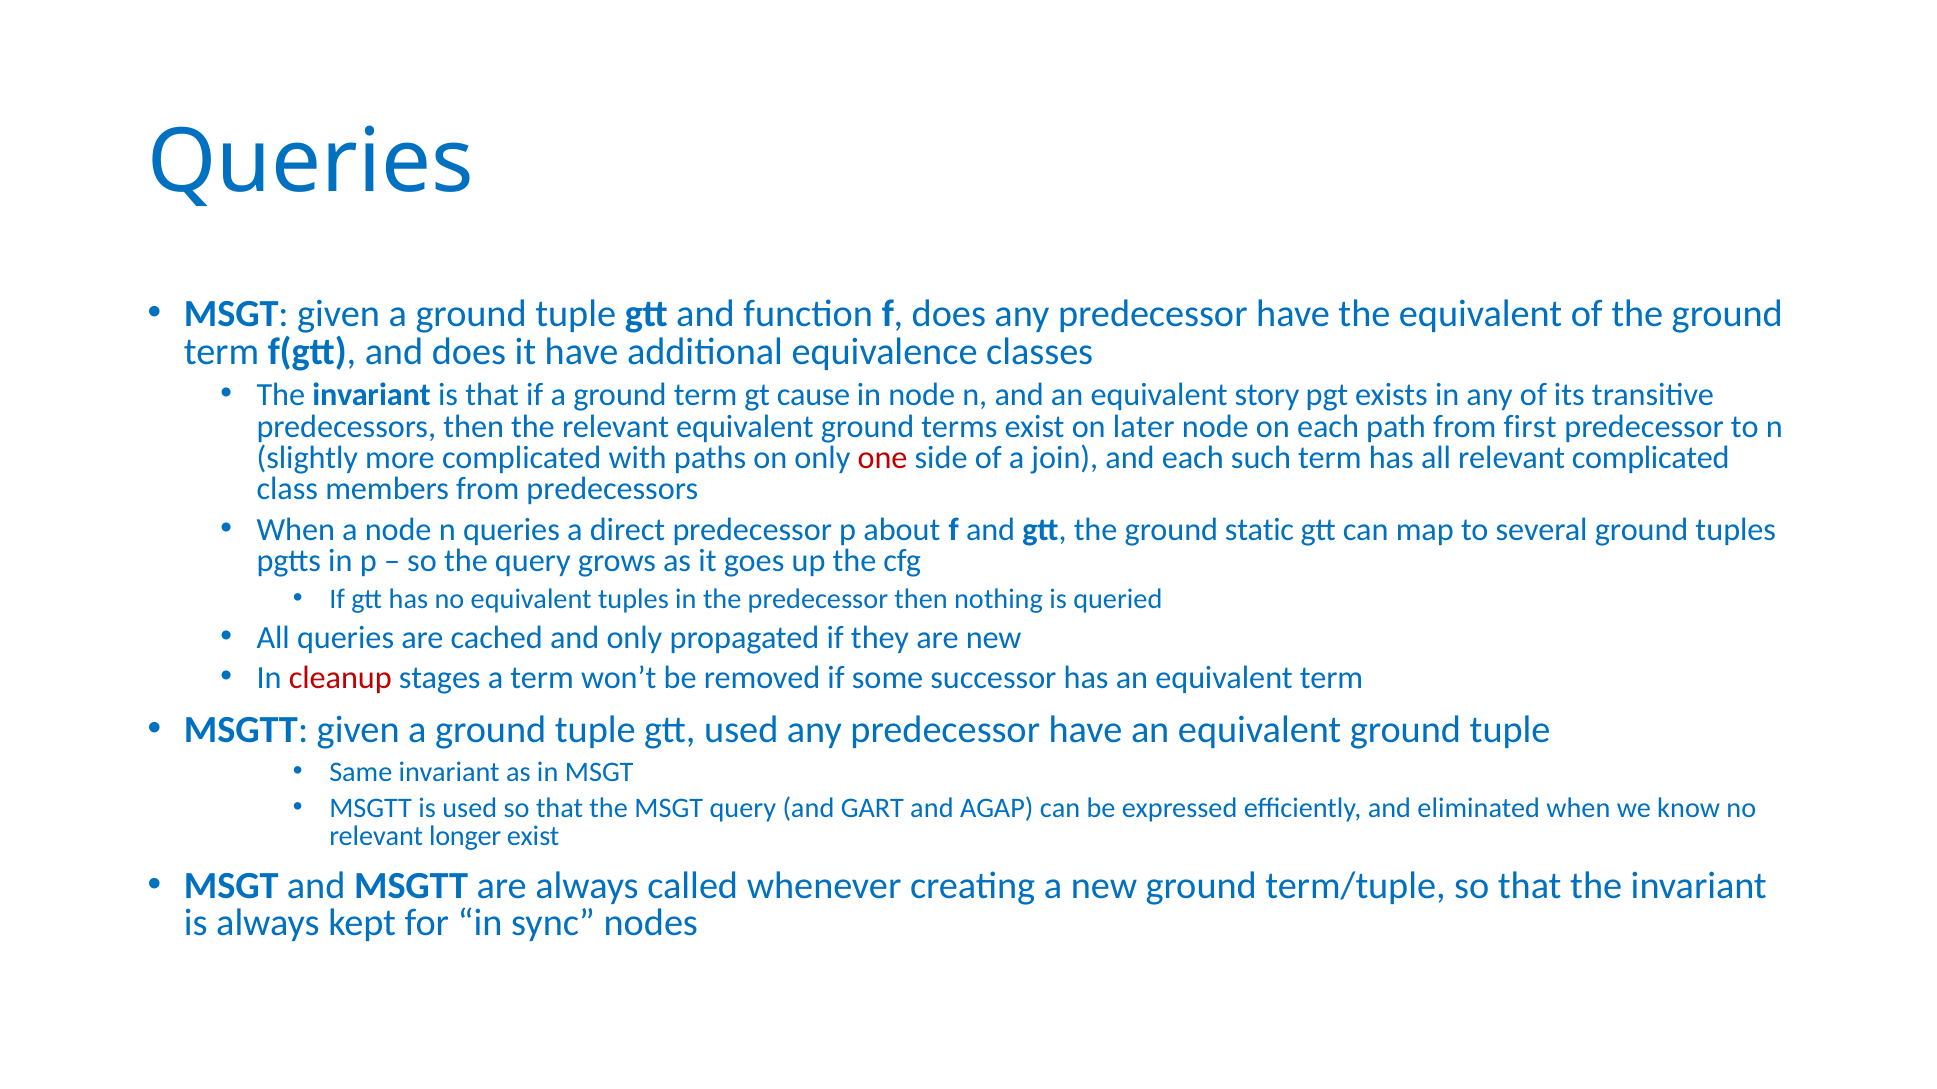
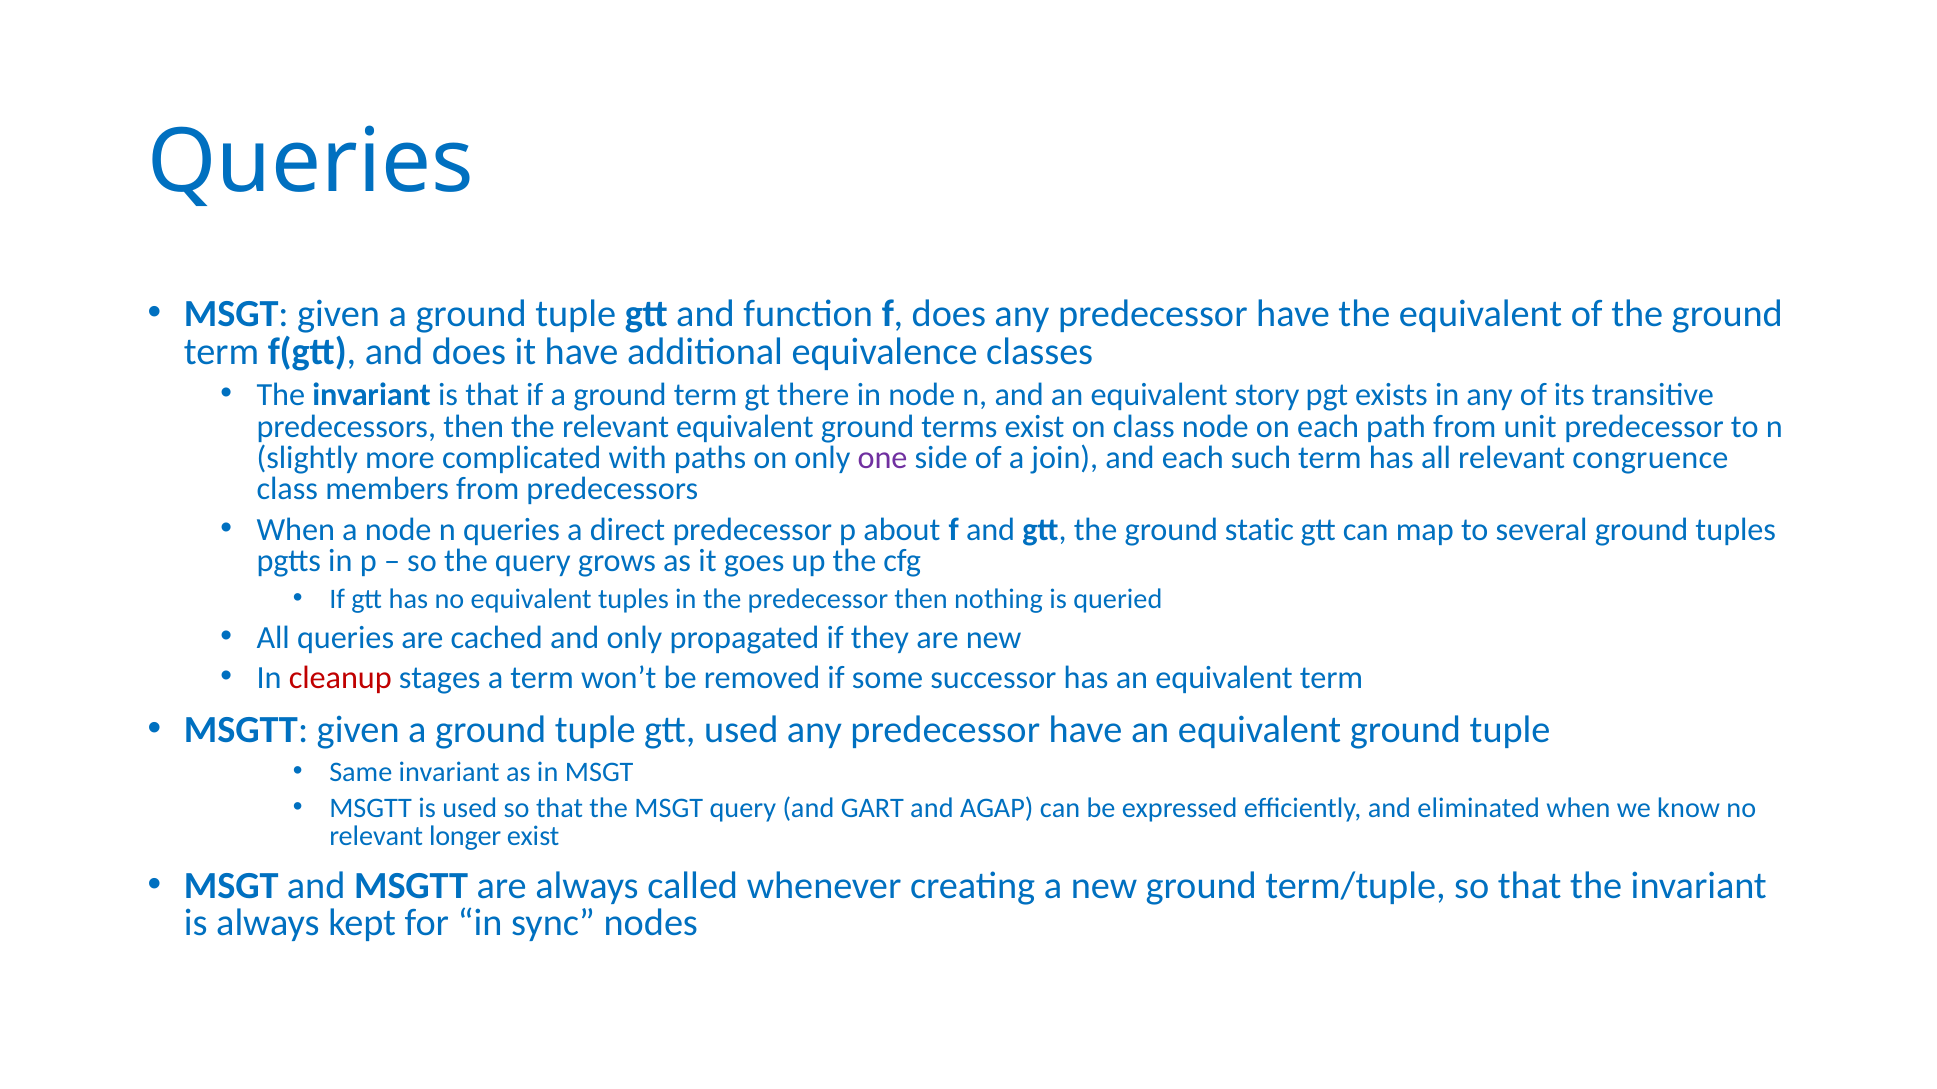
cause: cause -> there
on later: later -> class
first: first -> unit
one colour: red -> purple
relevant complicated: complicated -> congruence
